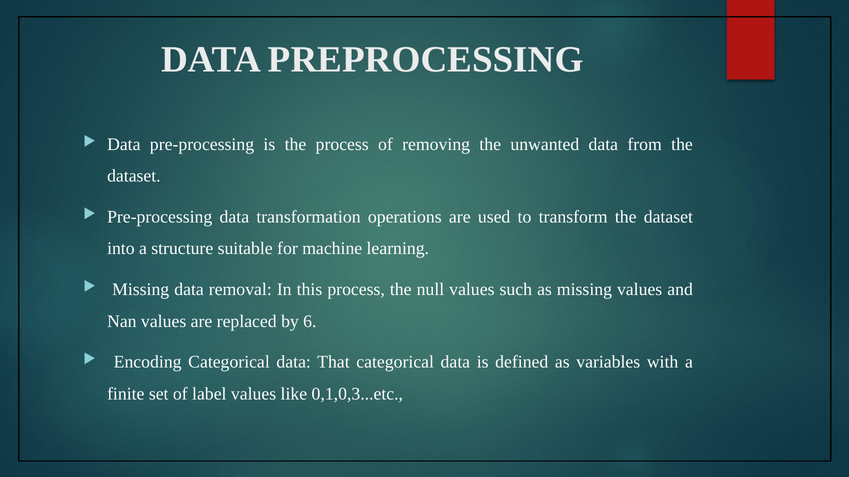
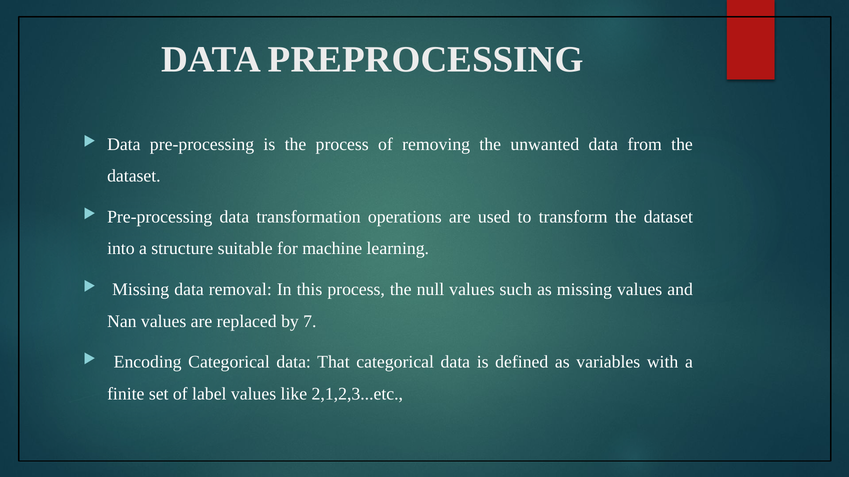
6: 6 -> 7
0,1,0,3...etc: 0,1,0,3...etc -> 2,1,2,3...etc
